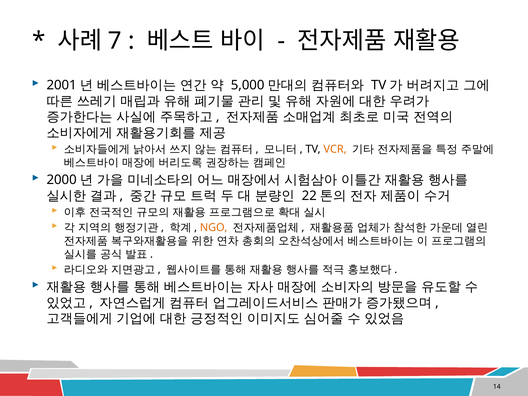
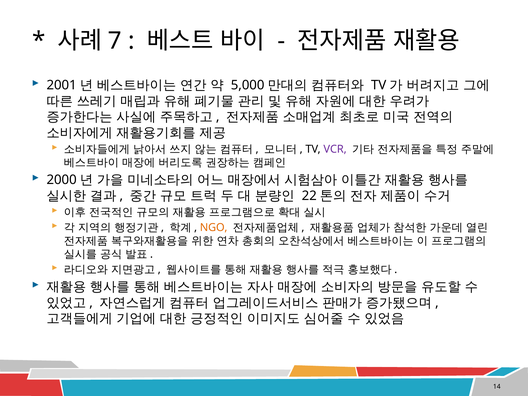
VCR colour: orange -> purple
